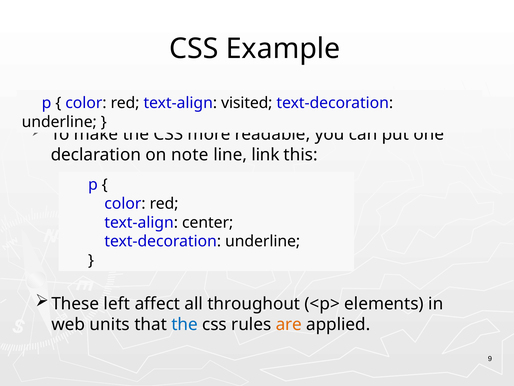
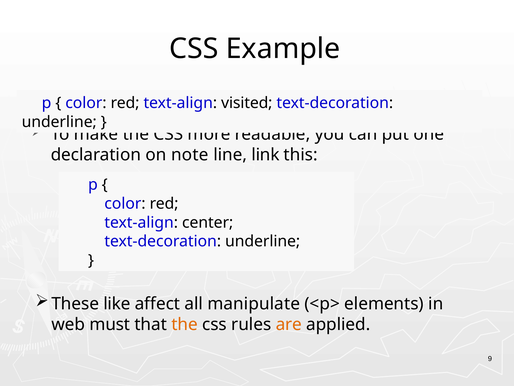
left: left -> like
throughout: throughout -> manipulate
units: units -> must
the at (185, 324) colour: blue -> orange
